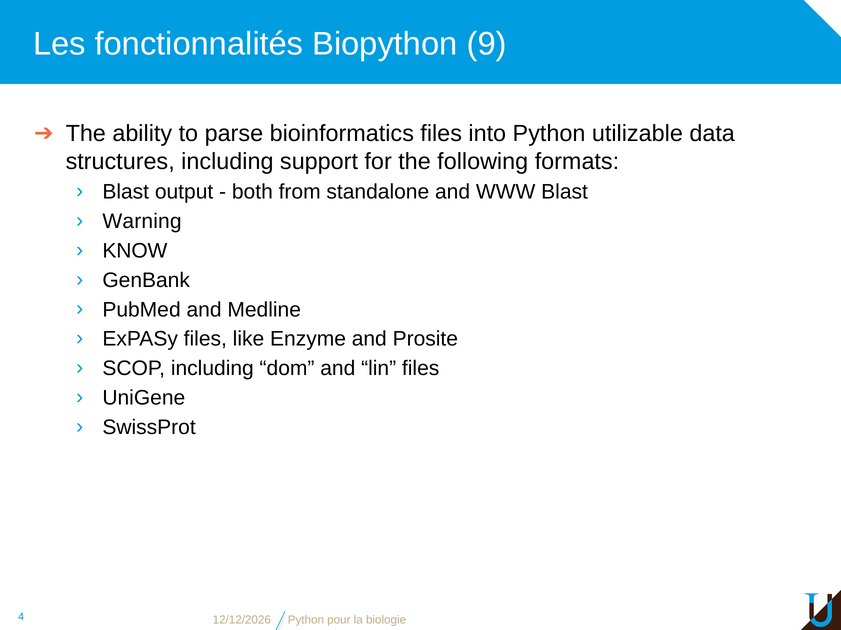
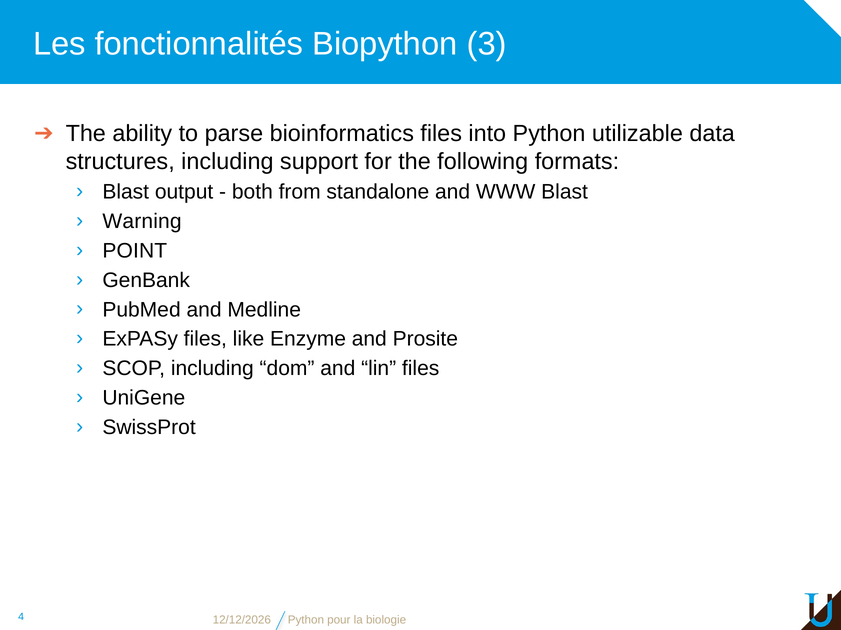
9: 9 -> 3
KNOW: KNOW -> POINT
